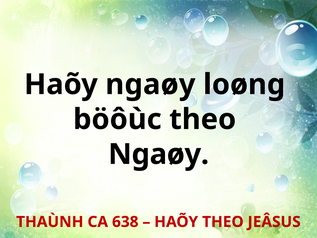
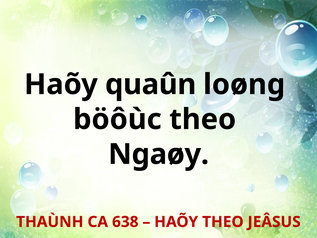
Haõy ngaøy: ngaøy -> quaûn
